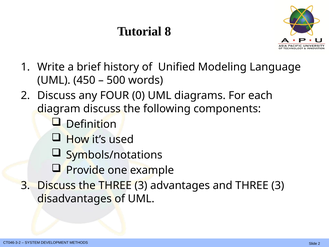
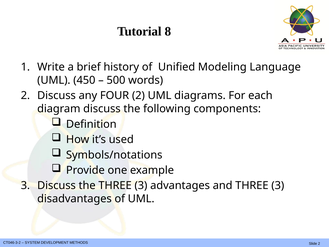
FOUR 0: 0 -> 2
